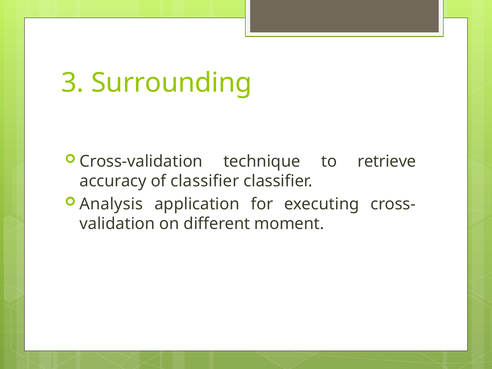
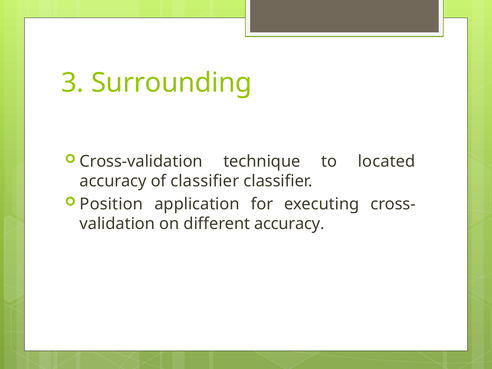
retrieve: retrieve -> located
Analysis: Analysis -> Position
different moment: moment -> accuracy
